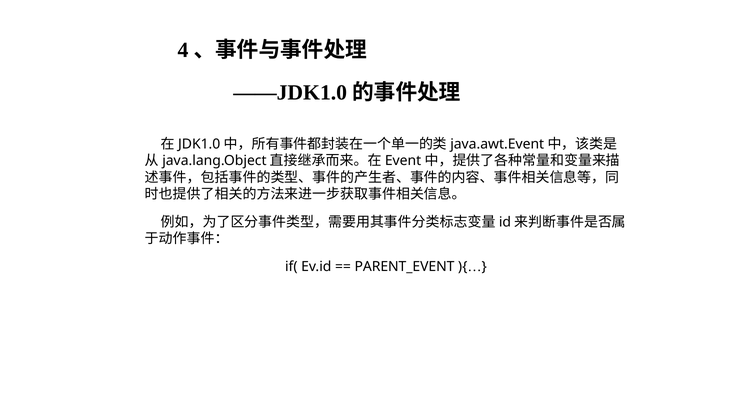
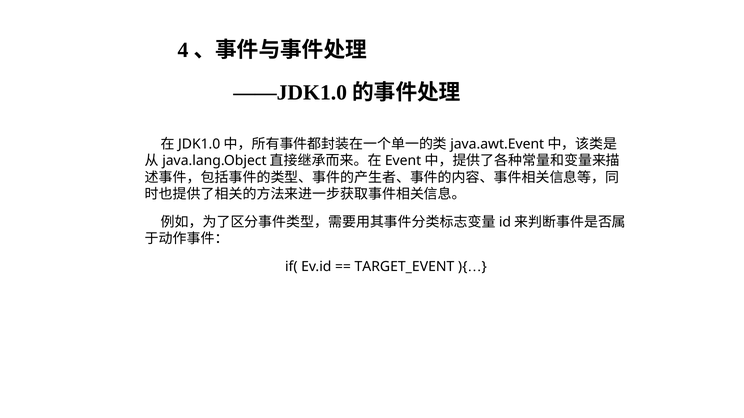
PARENT_EVENT: PARENT_EVENT -> TARGET_EVENT
